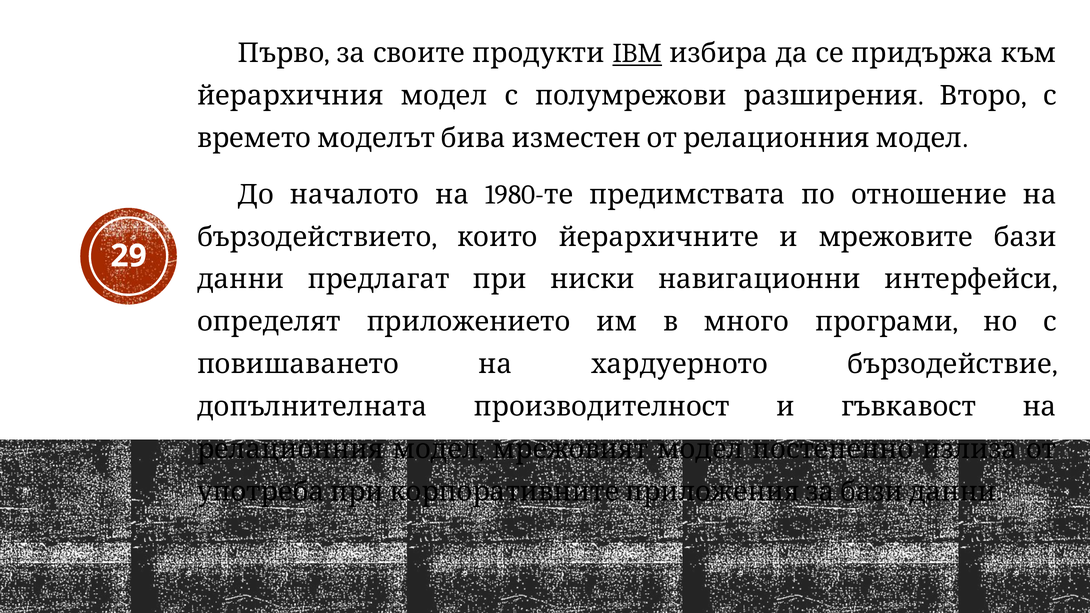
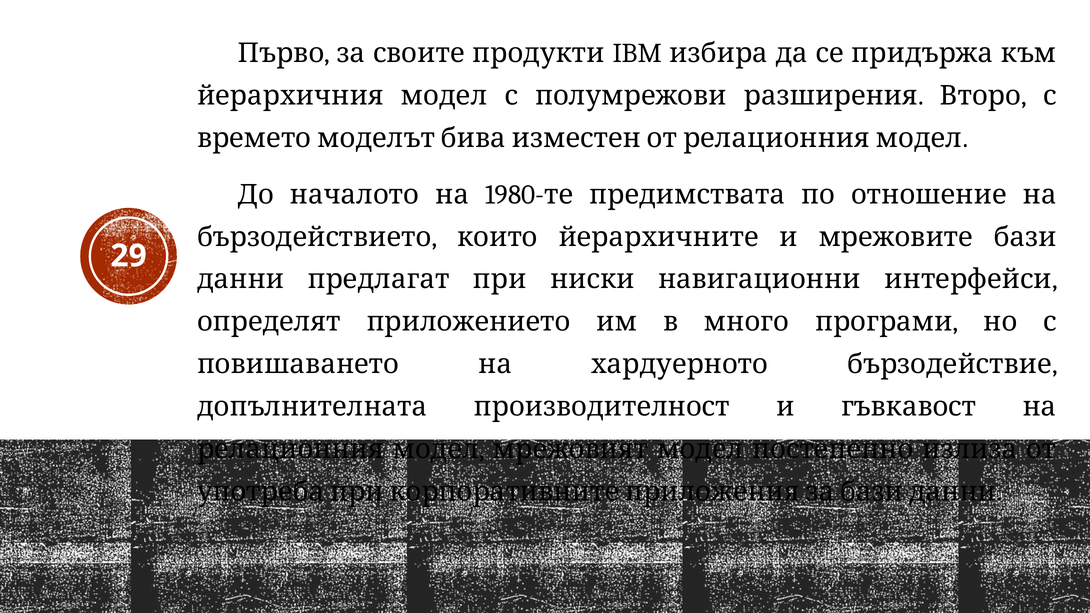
IBM underline: present -> none
